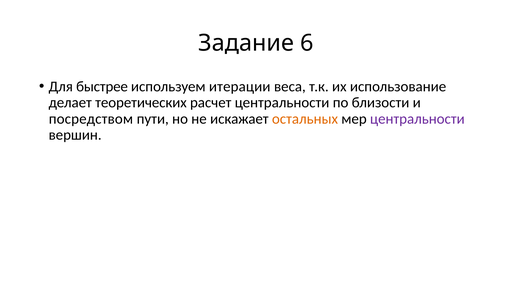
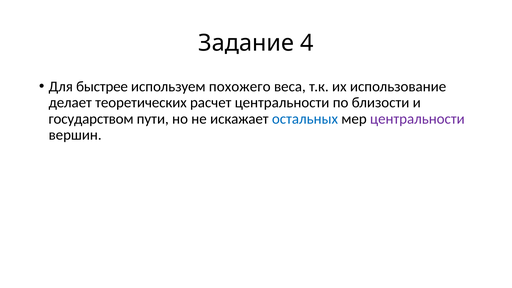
6: 6 -> 4
итерации: итерации -> похожего
посредством: посредством -> государством
остальных colour: orange -> blue
